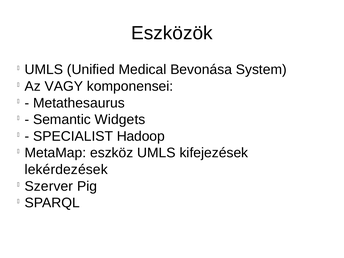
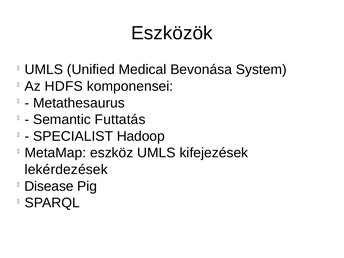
VAGY: VAGY -> HDFS
Widgets: Widgets -> Futtatás
Szerver: Szerver -> Disease
